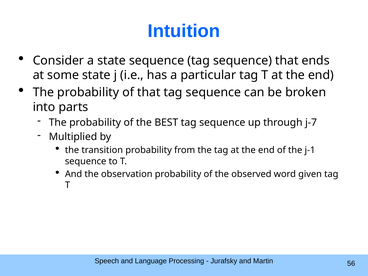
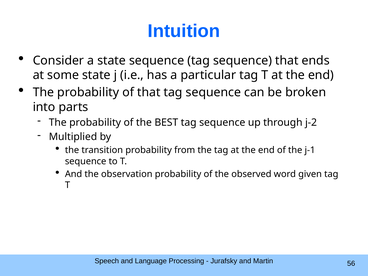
j-7: j-7 -> j-2
